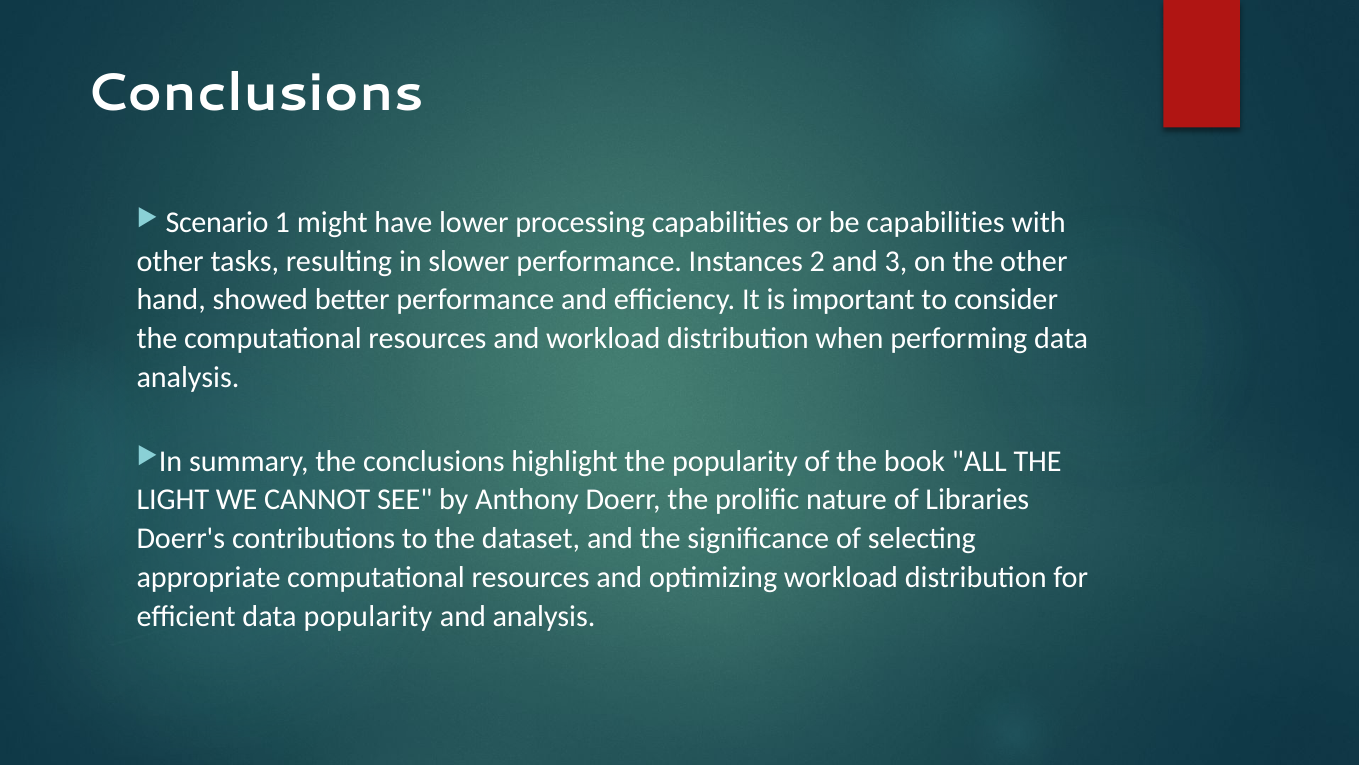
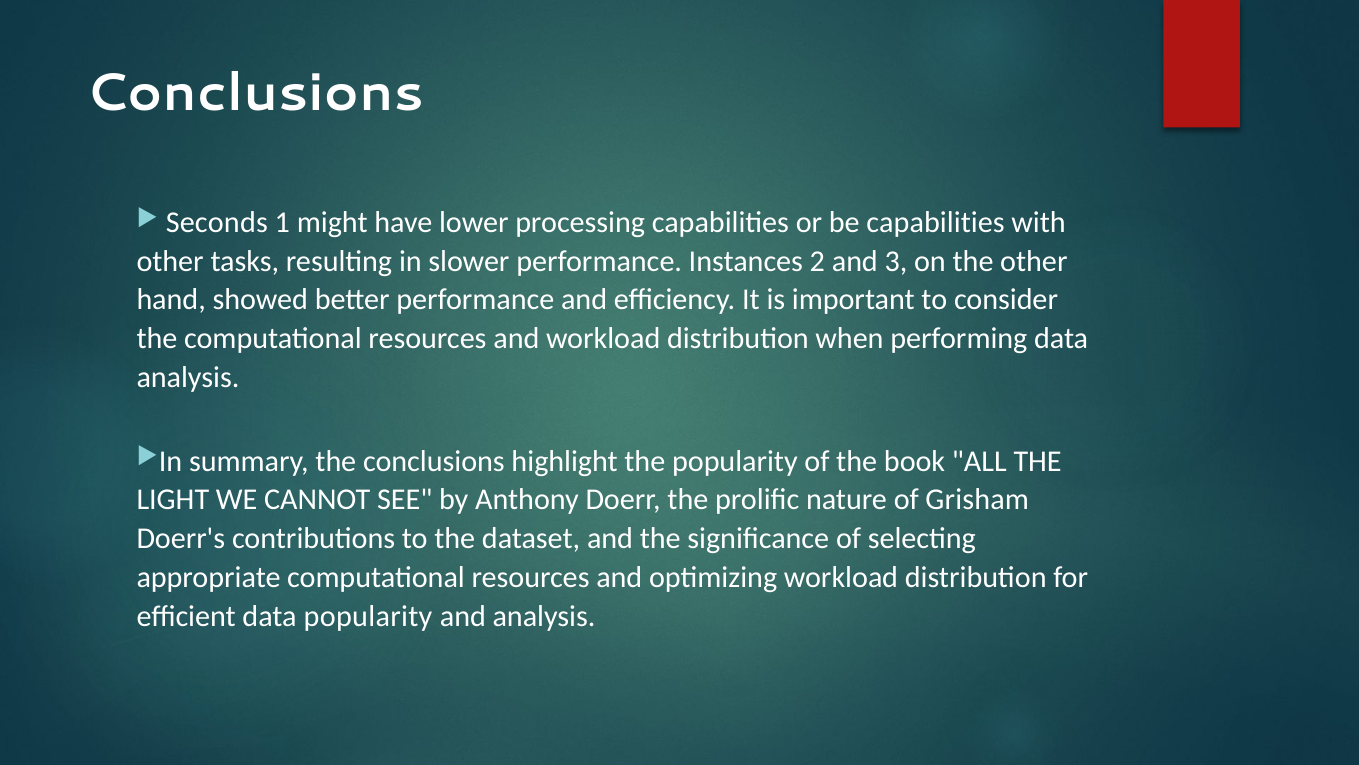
Scenario: Scenario -> Seconds
Libraries: Libraries -> Grisham
